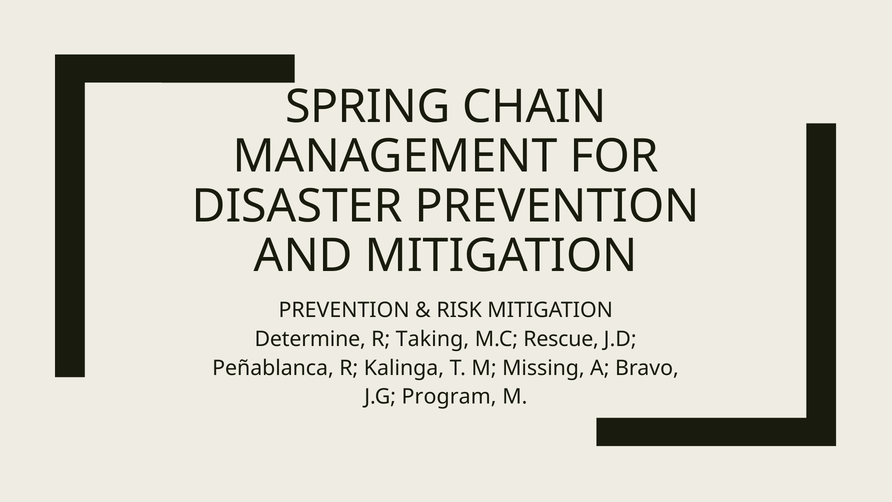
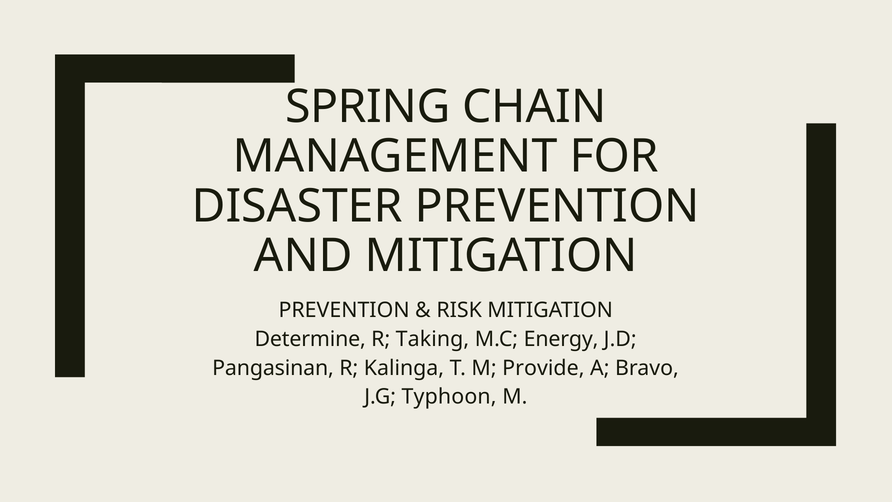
Rescue: Rescue -> Energy
Peñablanca: Peñablanca -> Pangasinan
Missing: Missing -> Provide
Program: Program -> Typhoon
